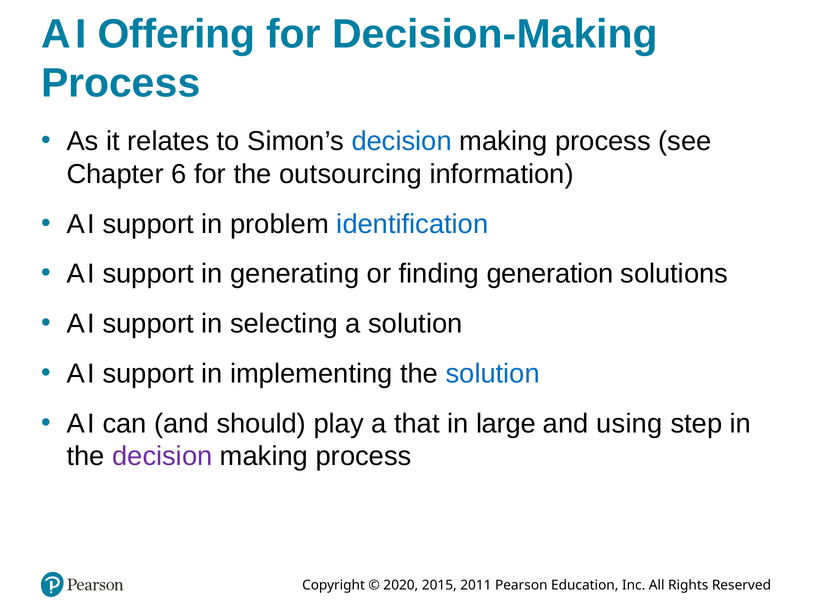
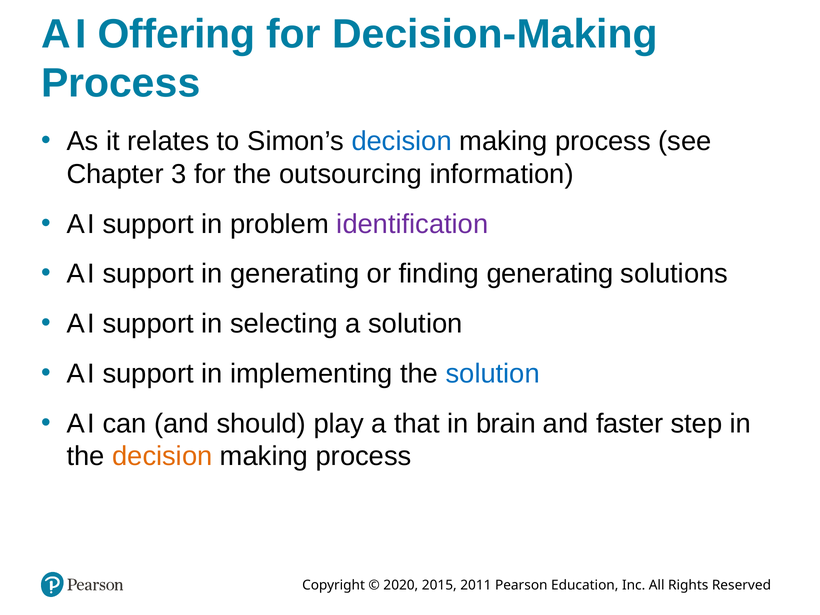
6: 6 -> 3
identification colour: blue -> purple
finding generation: generation -> generating
large: large -> brain
using: using -> faster
decision at (162, 456) colour: purple -> orange
